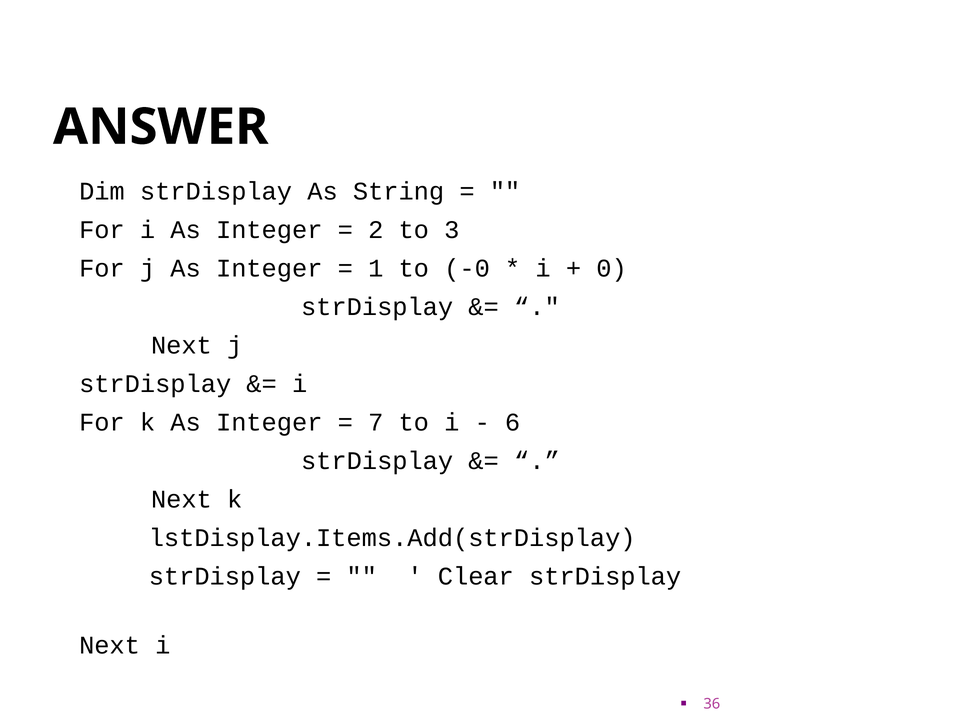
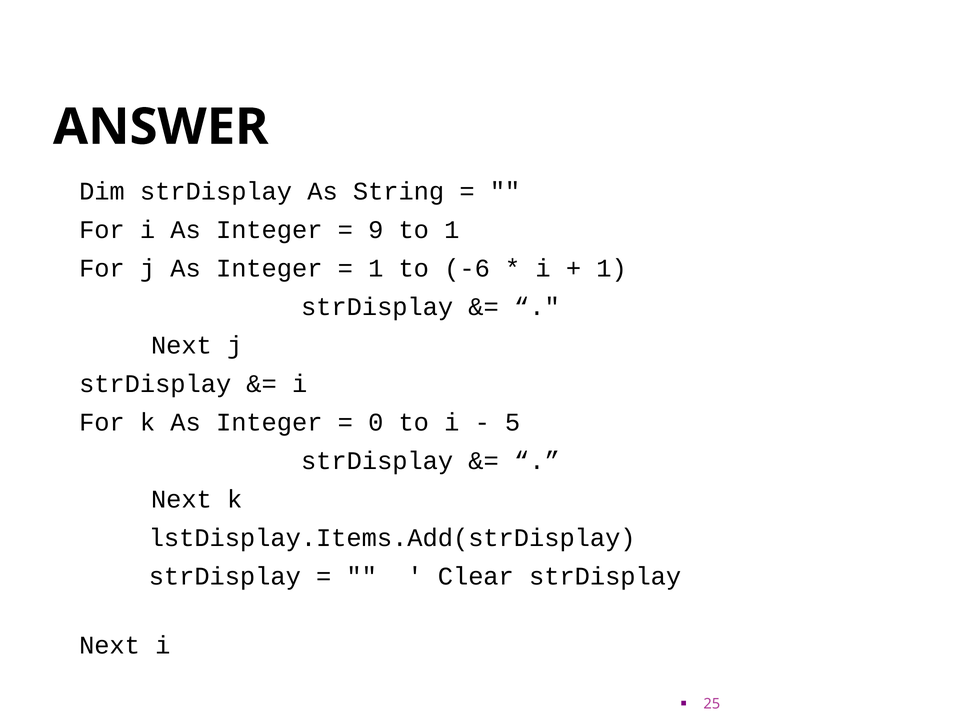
2: 2 -> 9
to 3: 3 -> 1
-0: -0 -> -6
0 at (612, 268): 0 -> 1
7: 7 -> 0
6: 6 -> 5
36: 36 -> 25
